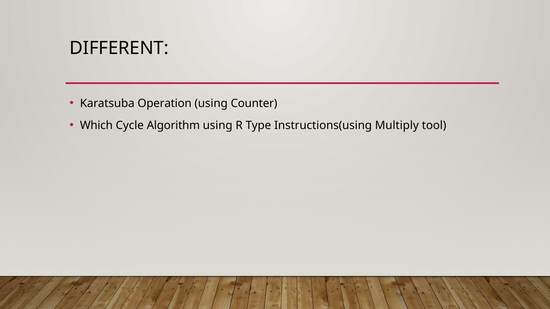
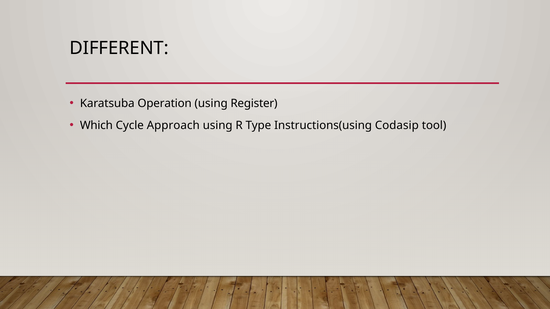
Counter: Counter -> Register
Algorithm: Algorithm -> Approach
Multiply: Multiply -> Codasip
